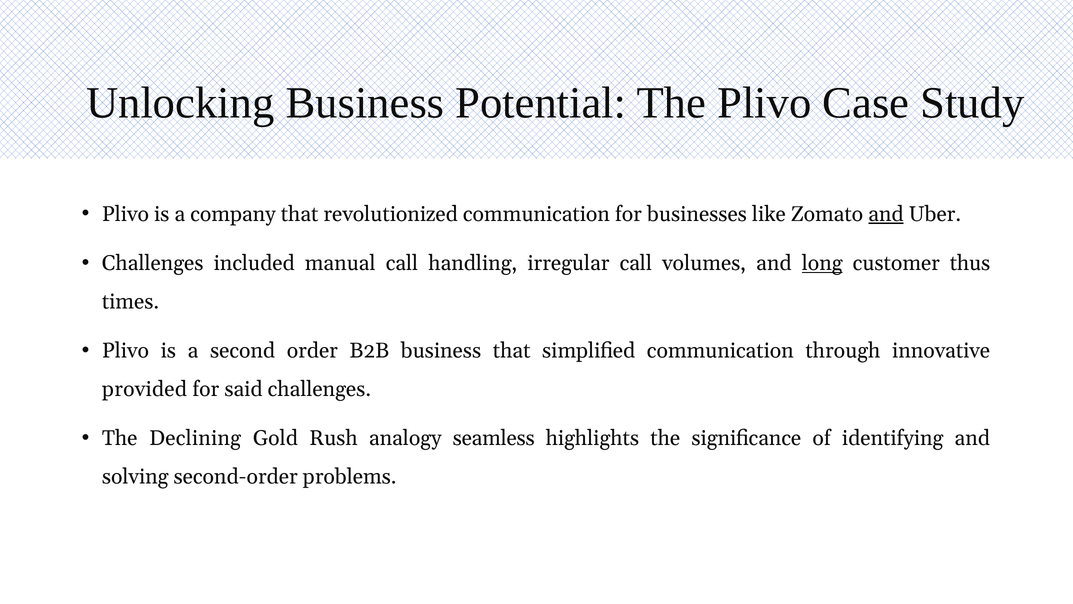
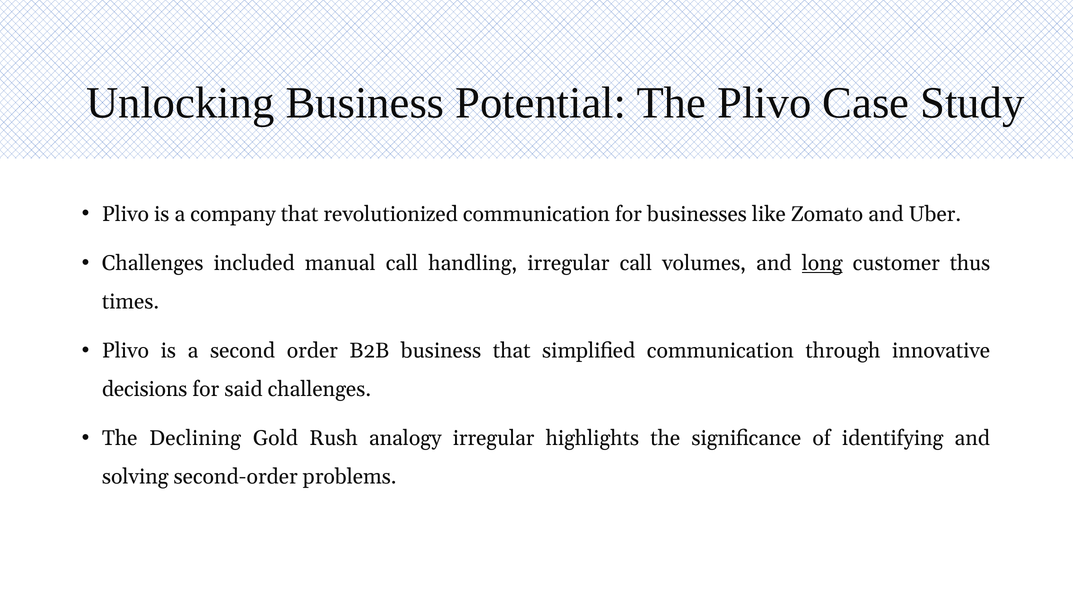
and at (886, 214) underline: present -> none
provided: provided -> decisions
analogy seamless: seamless -> irregular
